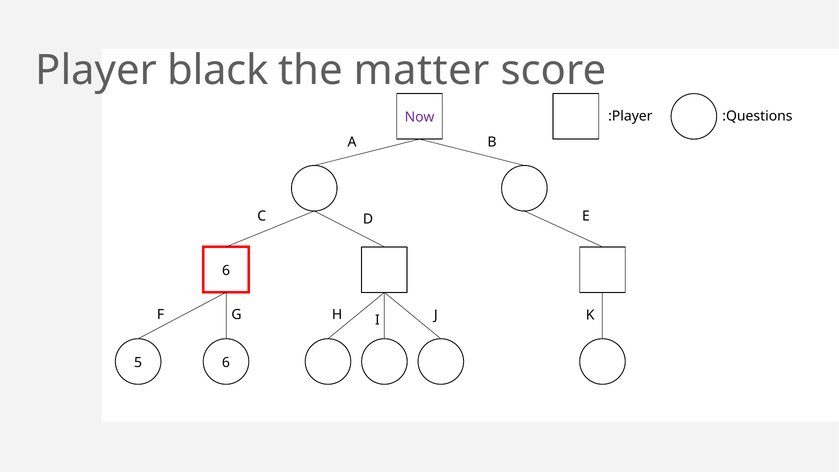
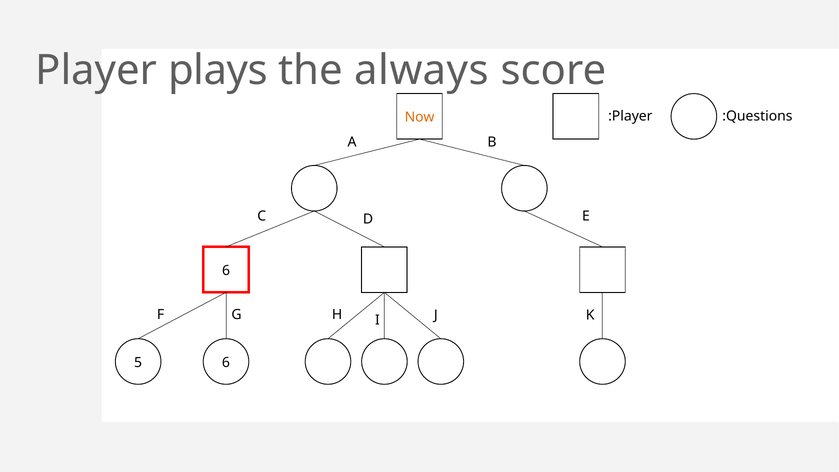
black: black -> plays
matter: matter -> always
Now colour: purple -> orange
